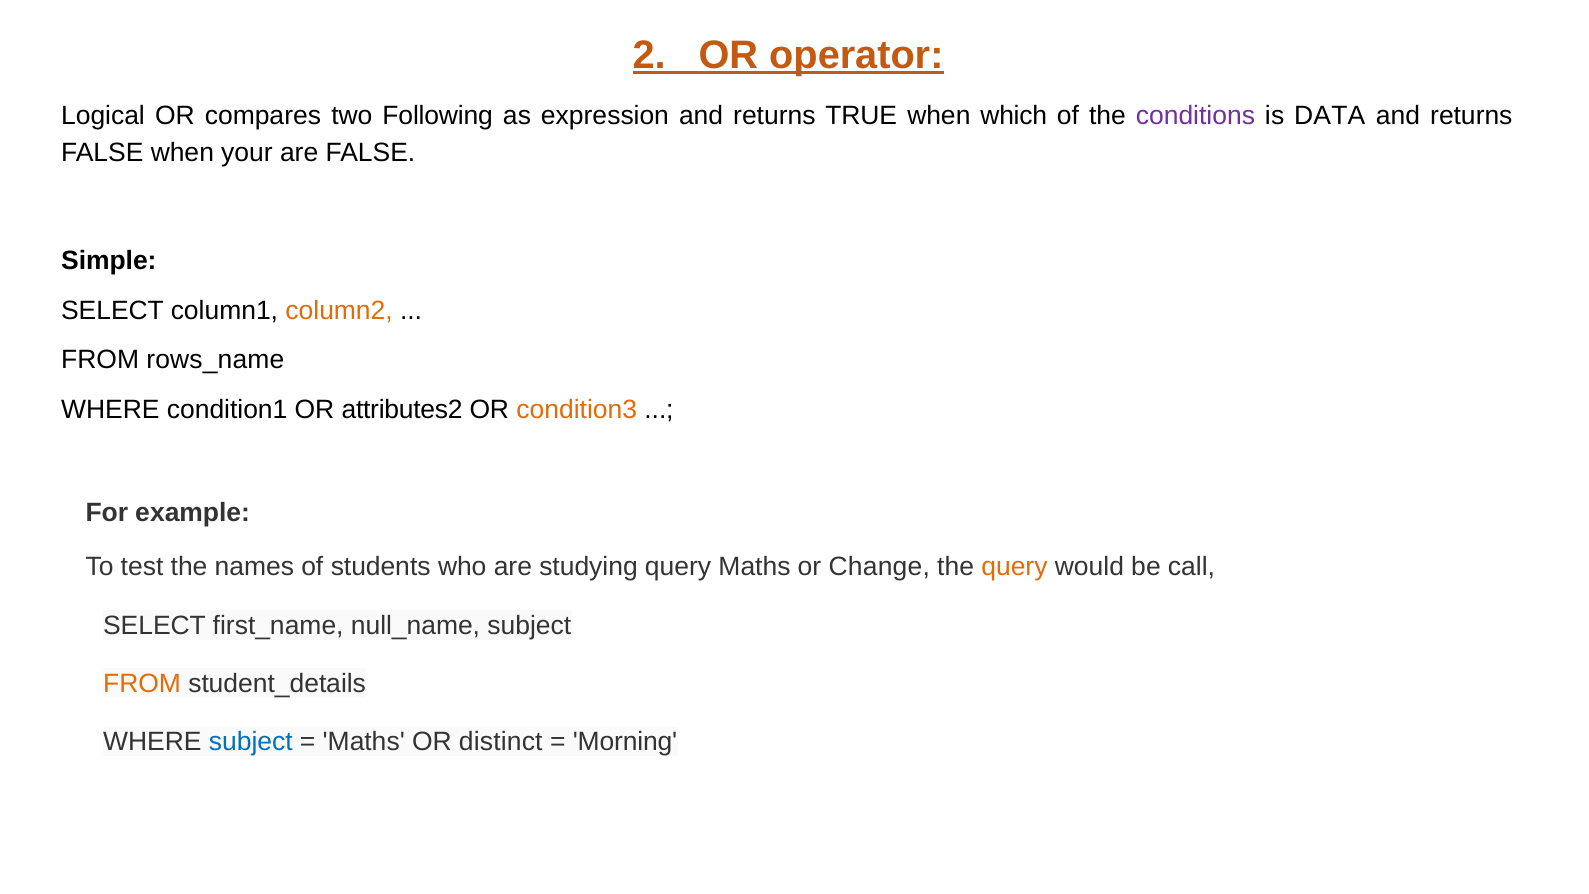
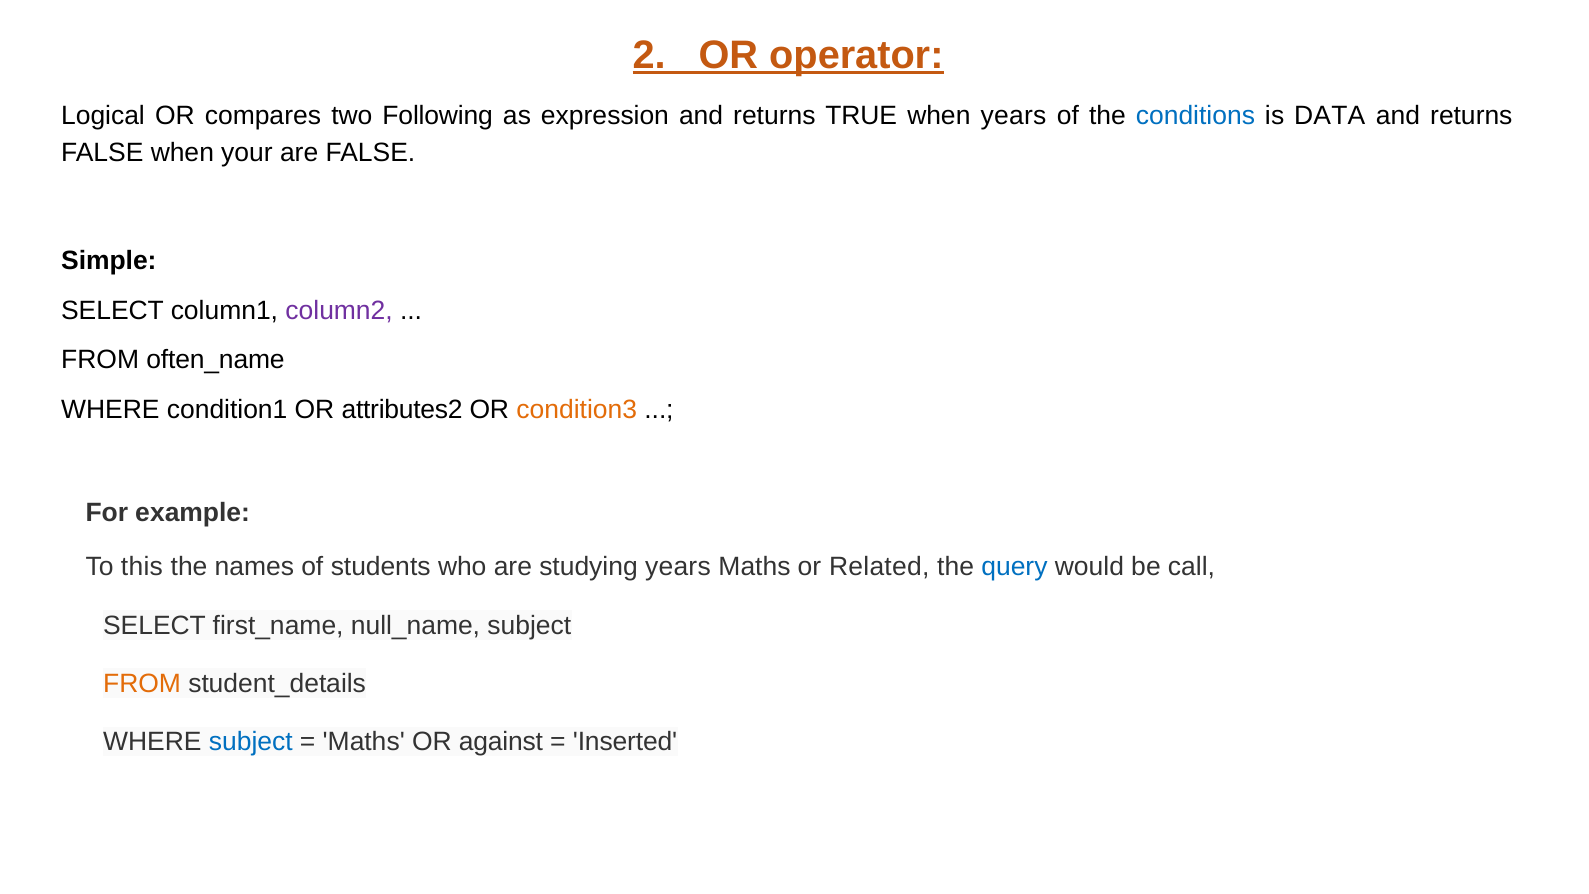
when which: which -> years
conditions colour: purple -> blue
column2 colour: orange -> purple
rows_name: rows_name -> often_name
test: test -> this
studying query: query -> years
Change: Change -> Related
query at (1014, 567) colour: orange -> blue
distinct: distinct -> against
Morning: Morning -> Inserted
